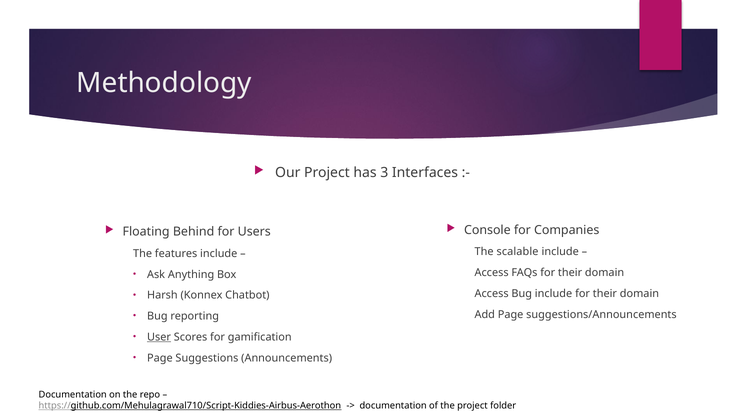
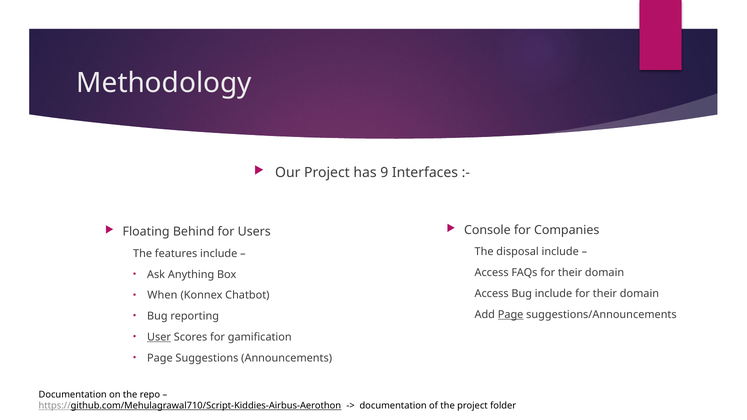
3: 3 -> 9
scalable: scalable -> disposal
Harsh: Harsh -> When
Page at (511, 315) underline: none -> present
